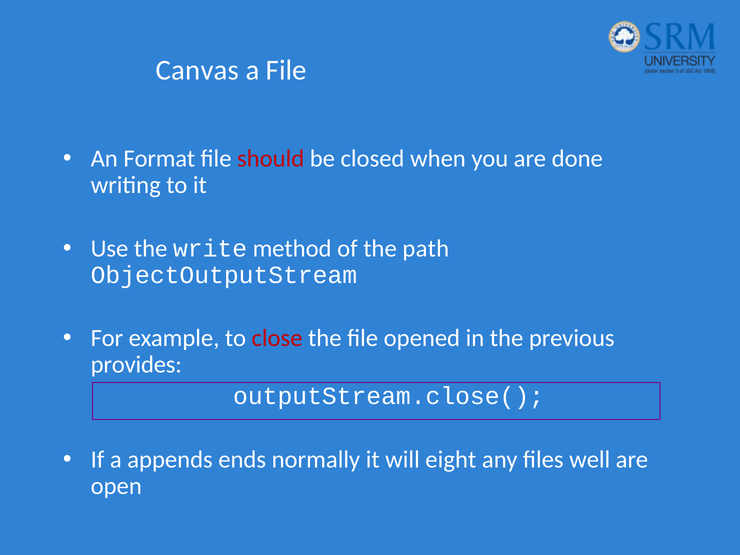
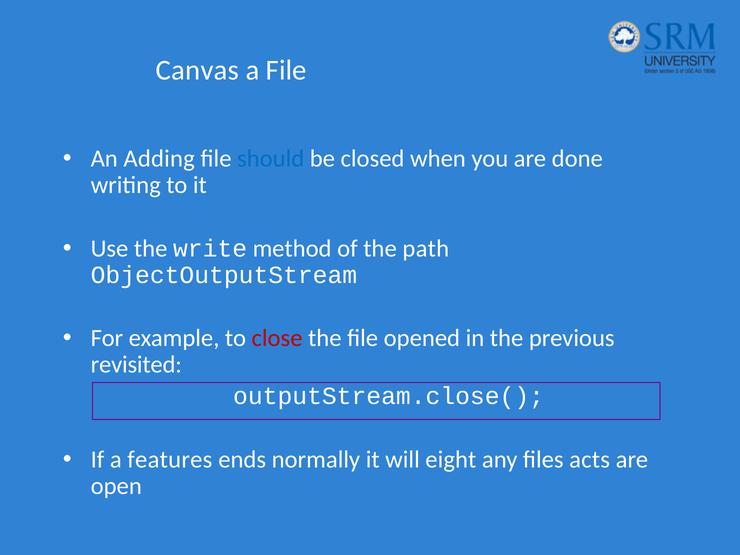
Format: Format -> Adding
should colour: red -> blue
provides: provides -> revisited
appends: appends -> features
well: well -> acts
